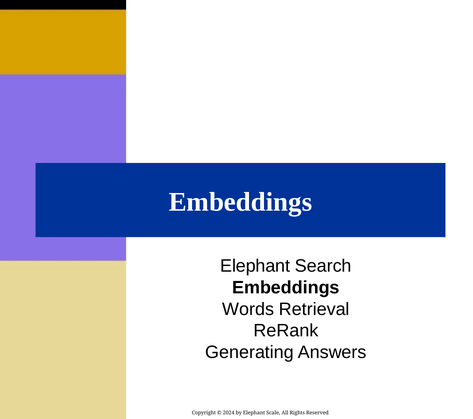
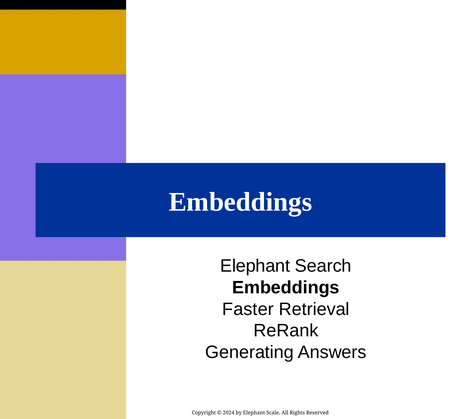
Words: Words -> Faster
